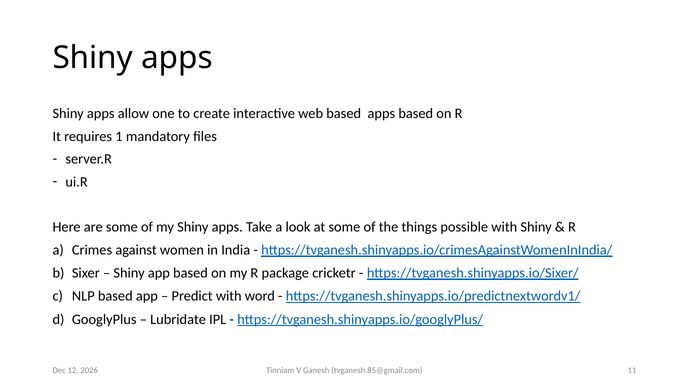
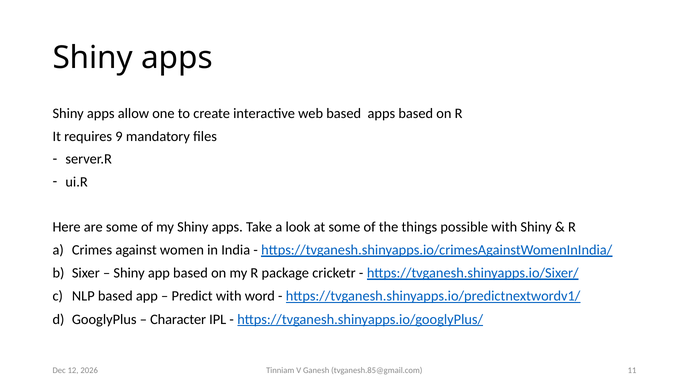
1: 1 -> 9
Lubridate: Lubridate -> Character
